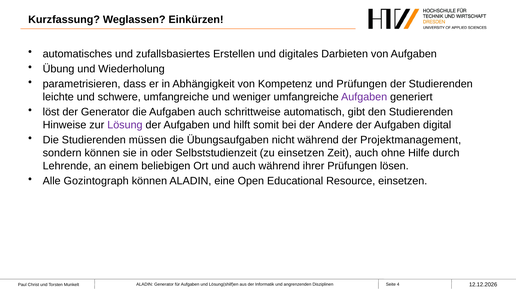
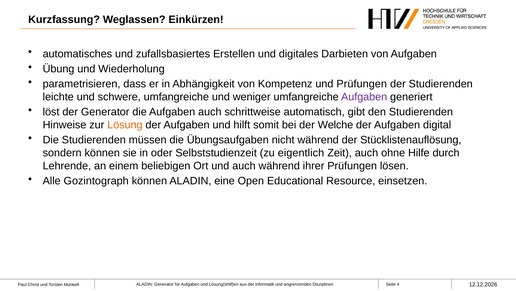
Lösung colour: purple -> orange
Andere: Andere -> Welche
Projektmanagement: Projektmanagement -> Stücklistenauflösung
zu einsetzen: einsetzen -> eigentlich
